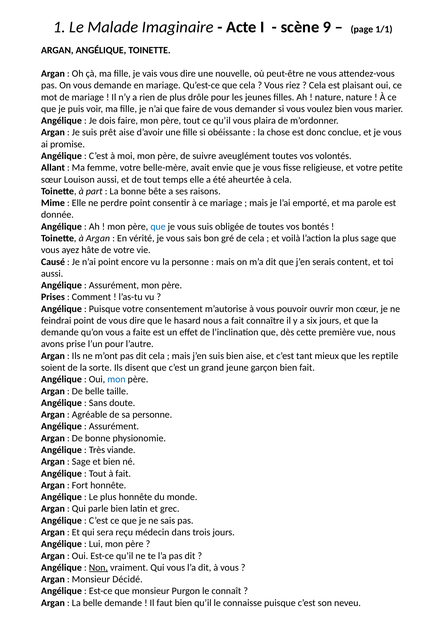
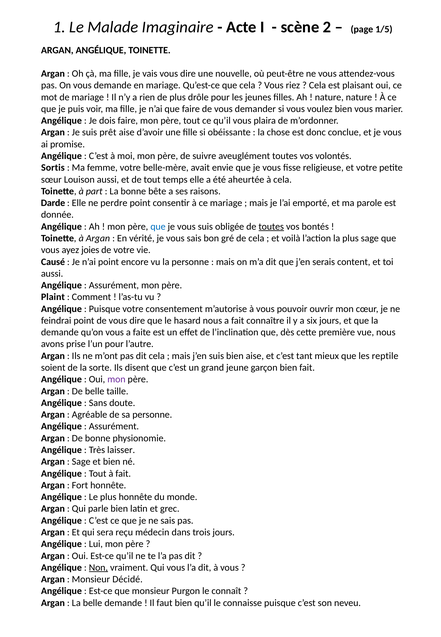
9: 9 -> 2
1/1: 1/1 -> 1/5
Allant: Allant -> Sortis
Mime: Mime -> Darde
toutes at (271, 227) underline: none -> present
hâte: hâte -> joies
Prises: Prises -> Plaint
mon at (116, 379) colour: blue -> purple
viande: viande -> laisser
